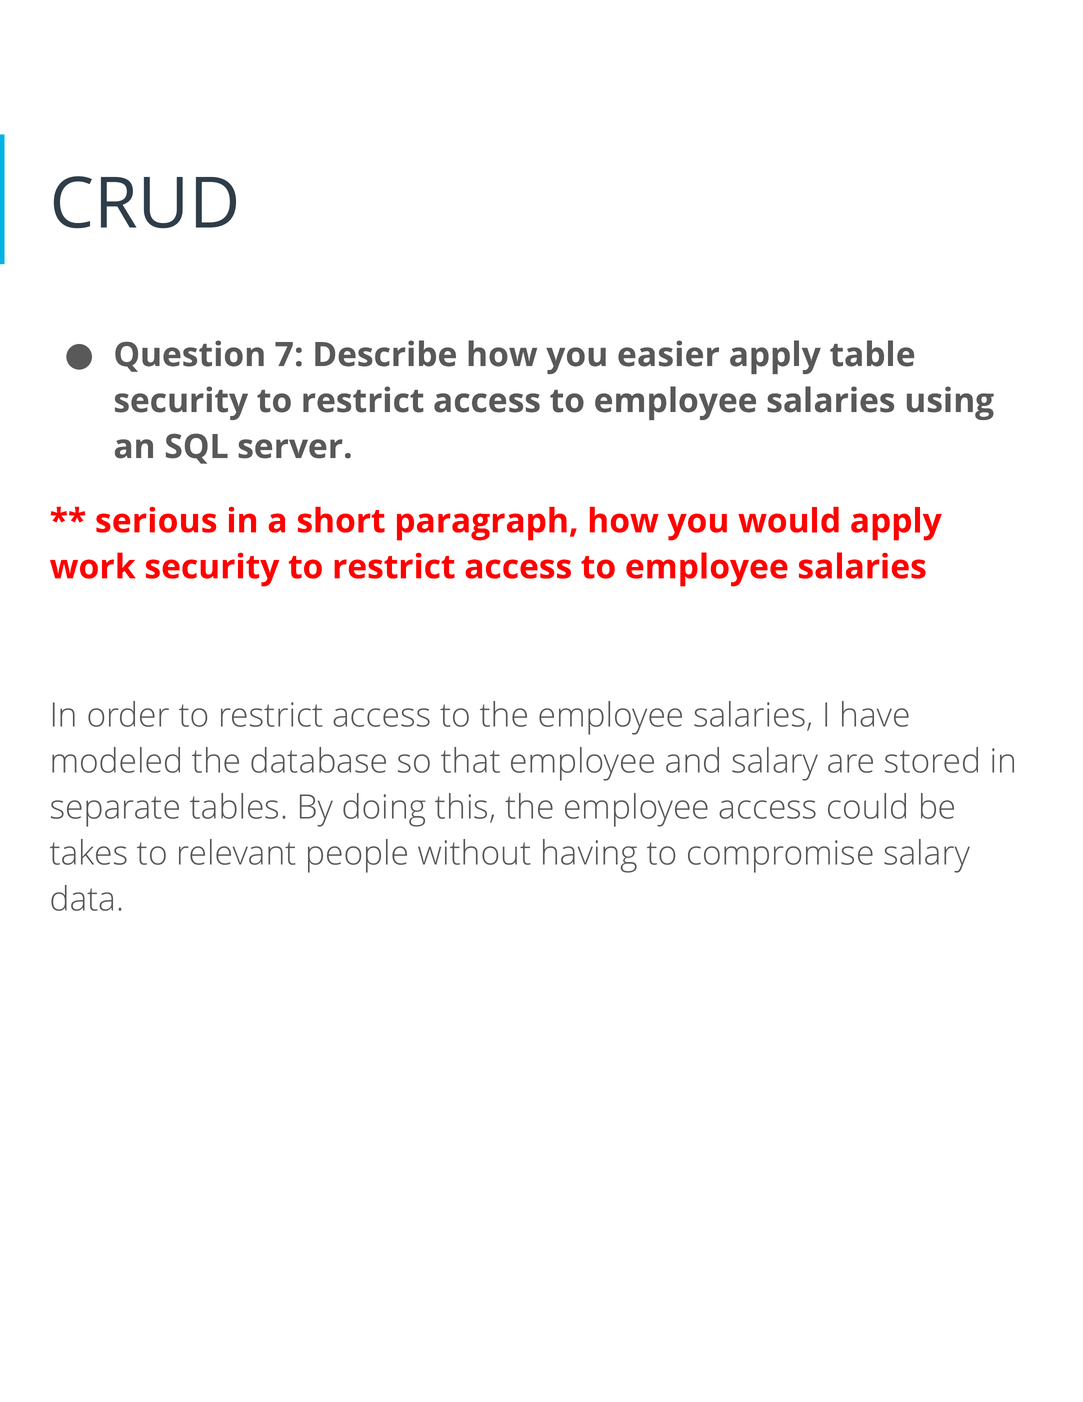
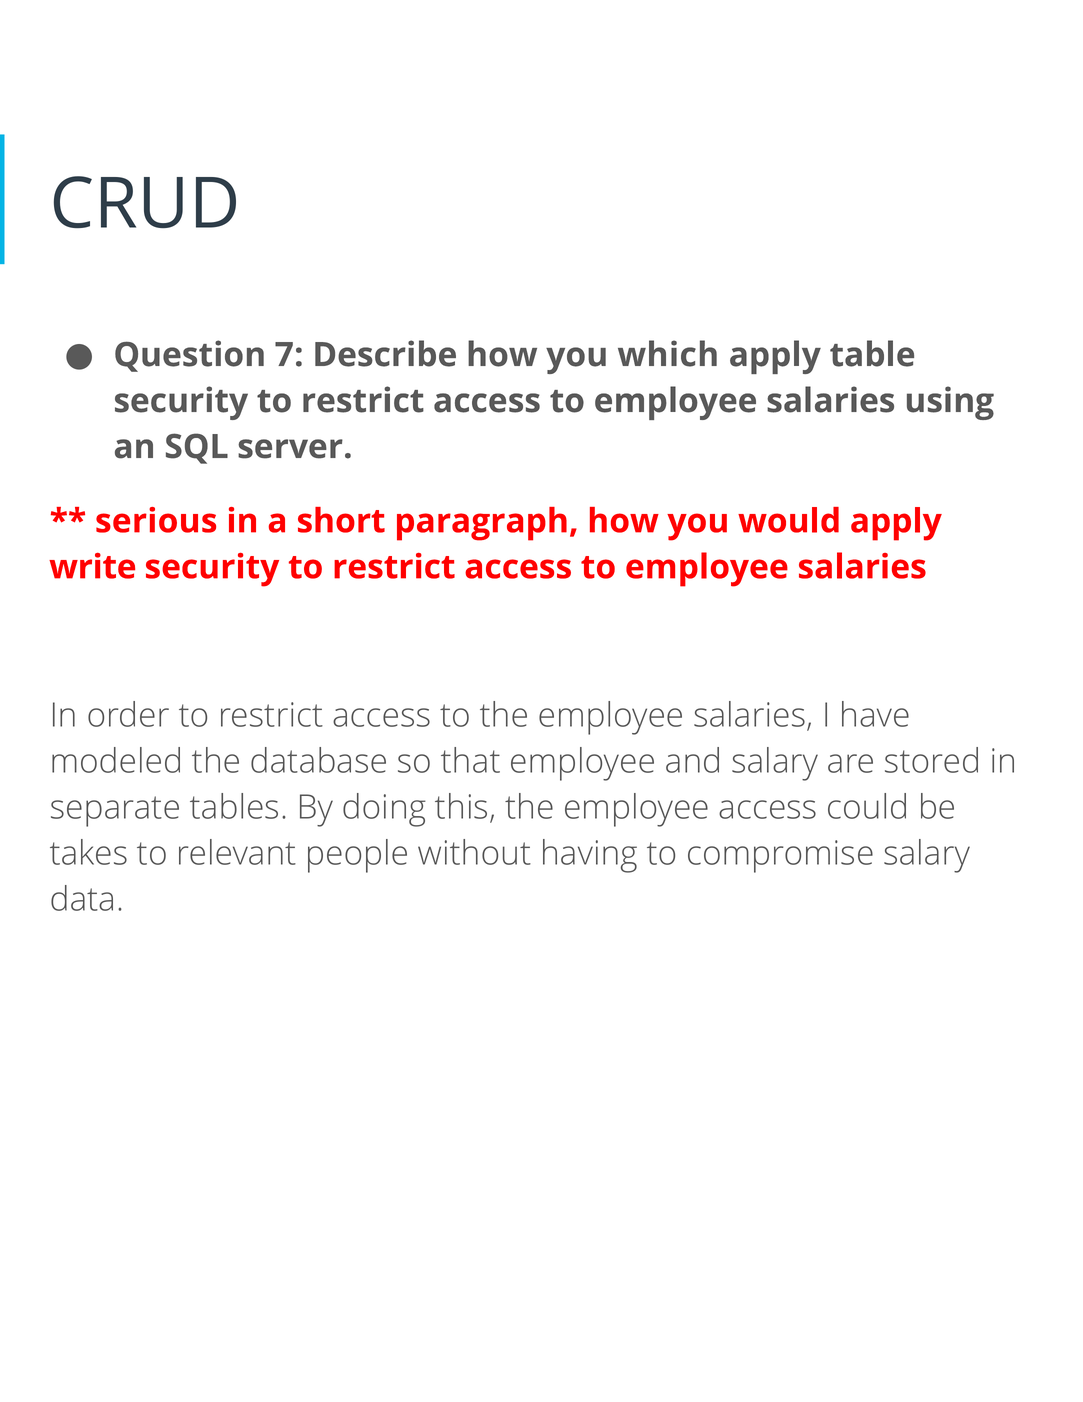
easier: easier -> which
work: work -> write
